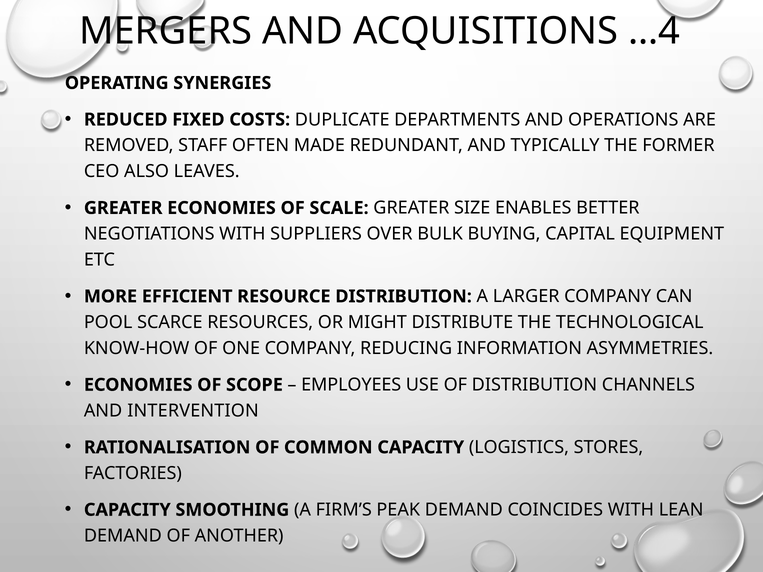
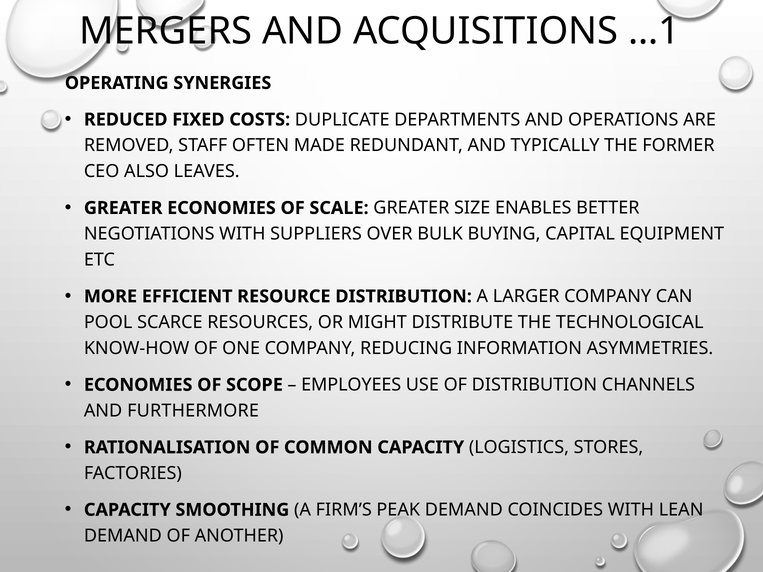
…4: …4 -> …1
INTERVENTION: INTERVENTION -> FURTHERMORE
